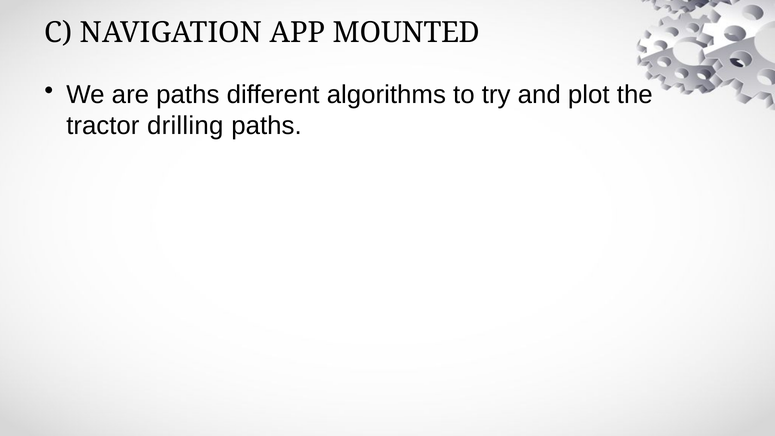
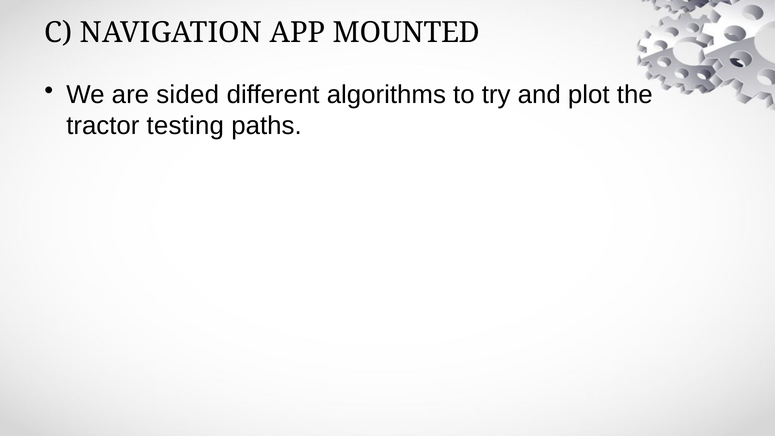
are paths: paths -> sided
drilling: drilling -> testing
